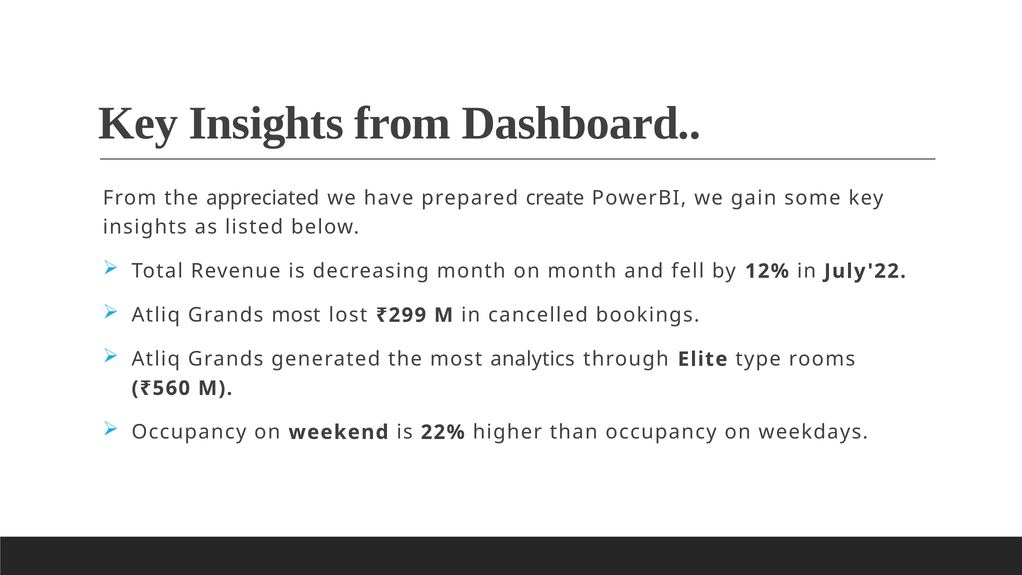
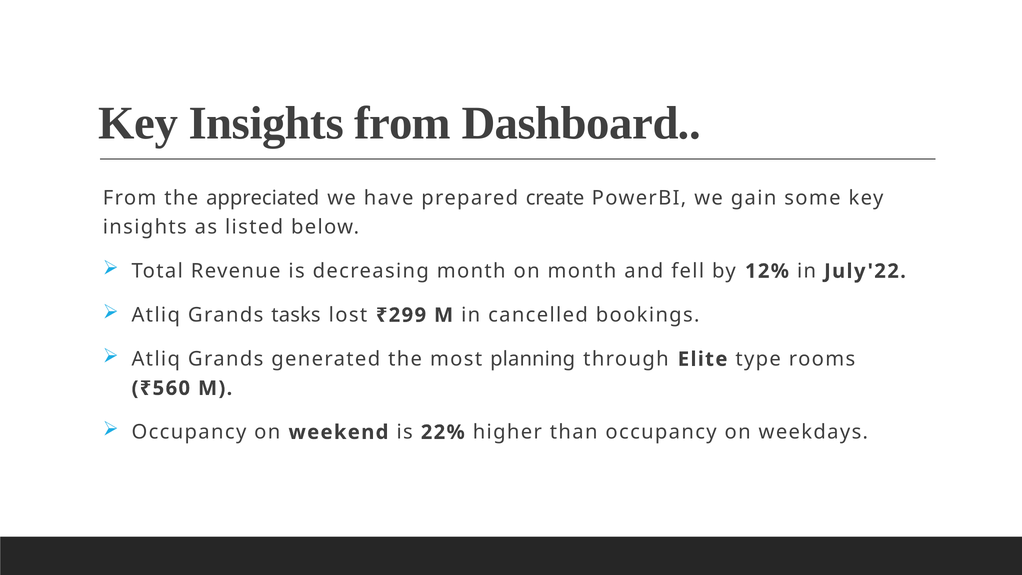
Grands most: most -> tasks
analytics: analytics -> planning
